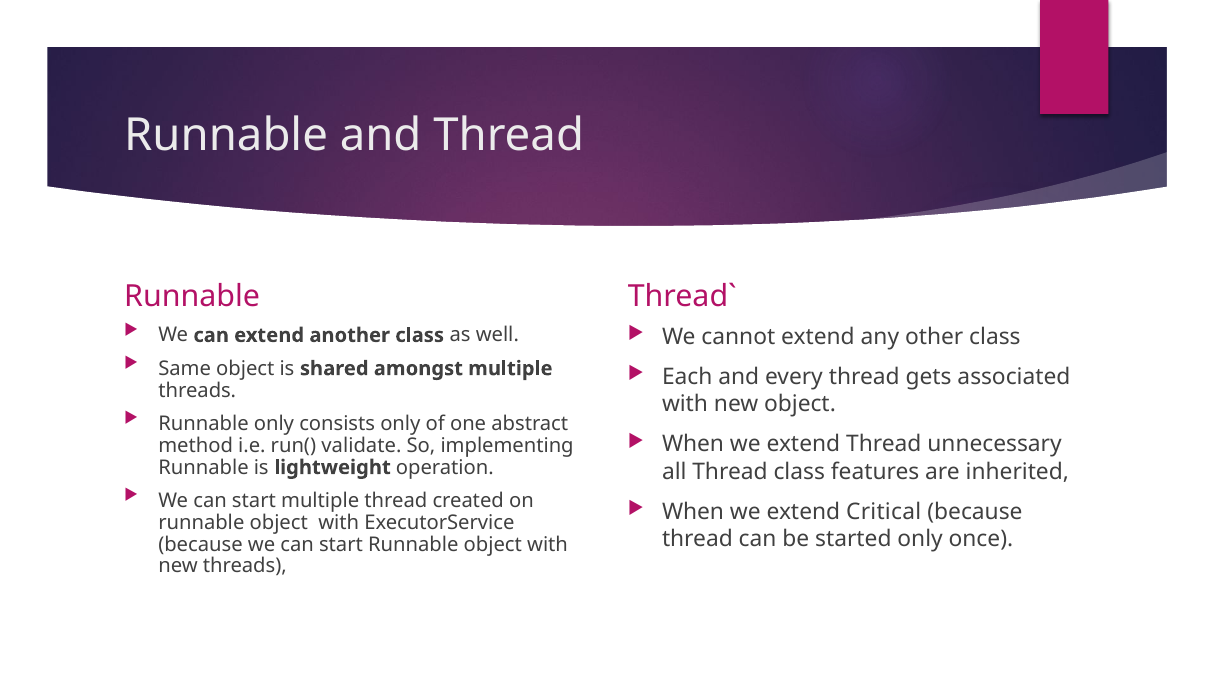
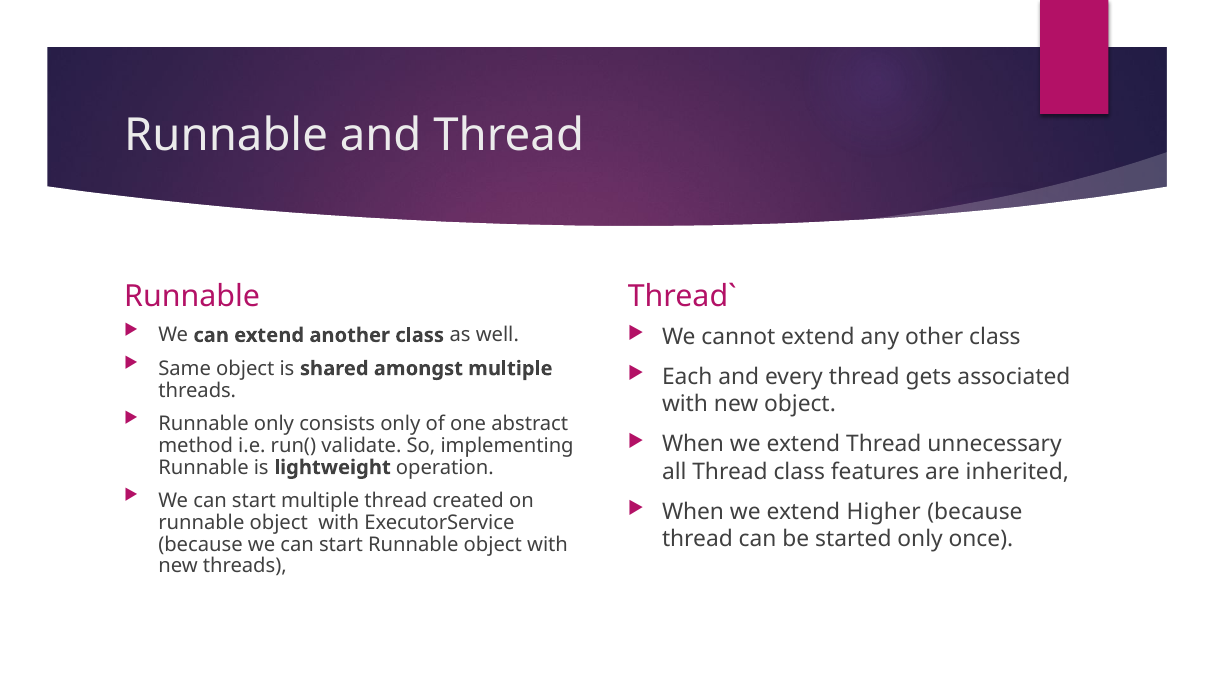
Critical: Critical -> Higher
